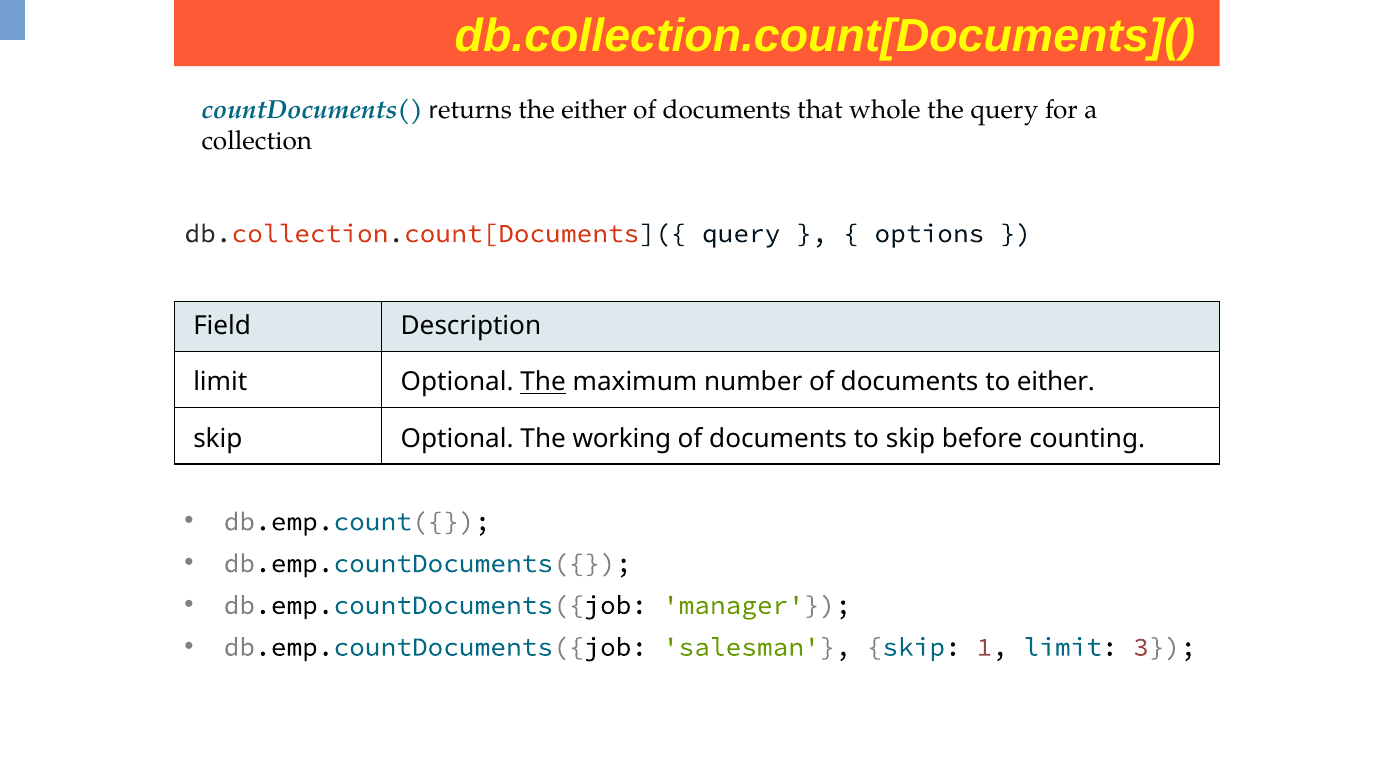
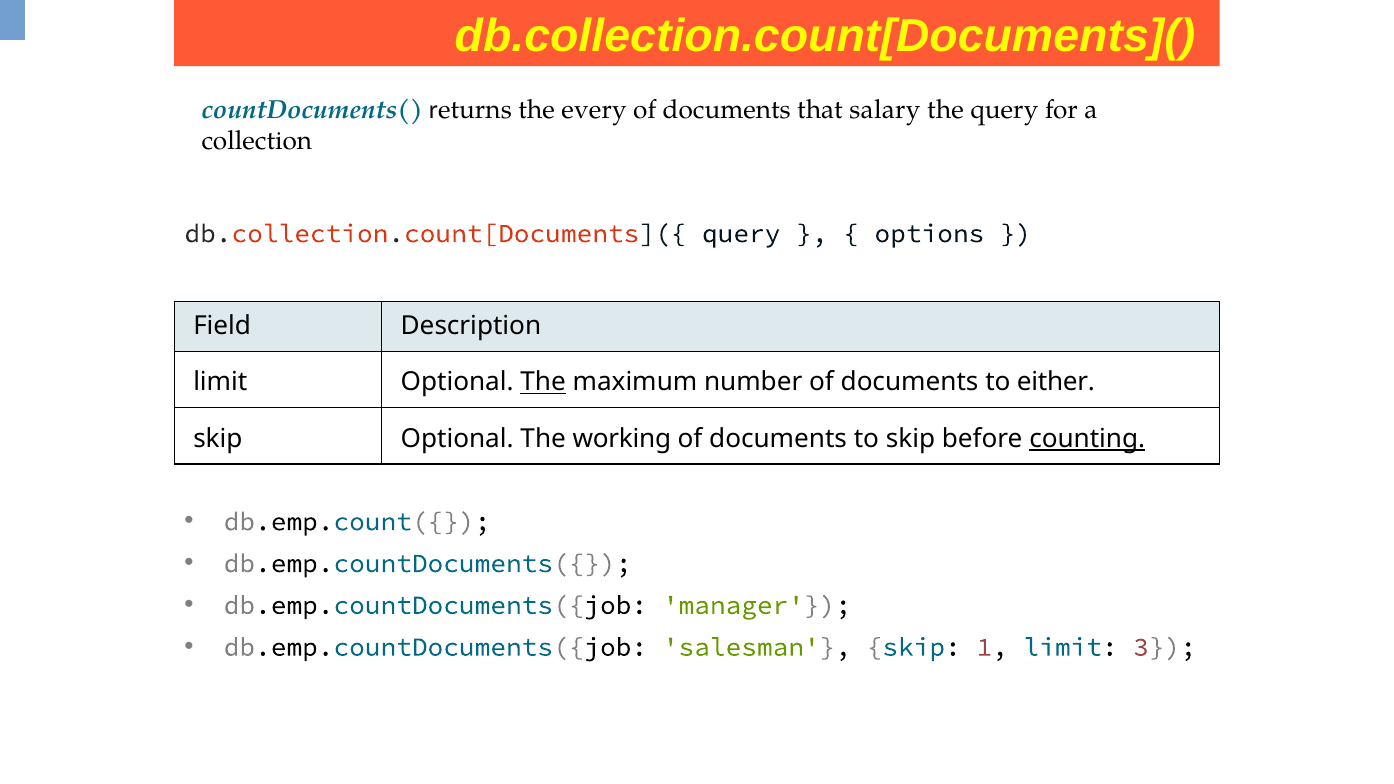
the either: either -> every
whole: whole -> salary
counting underline: none -> present
